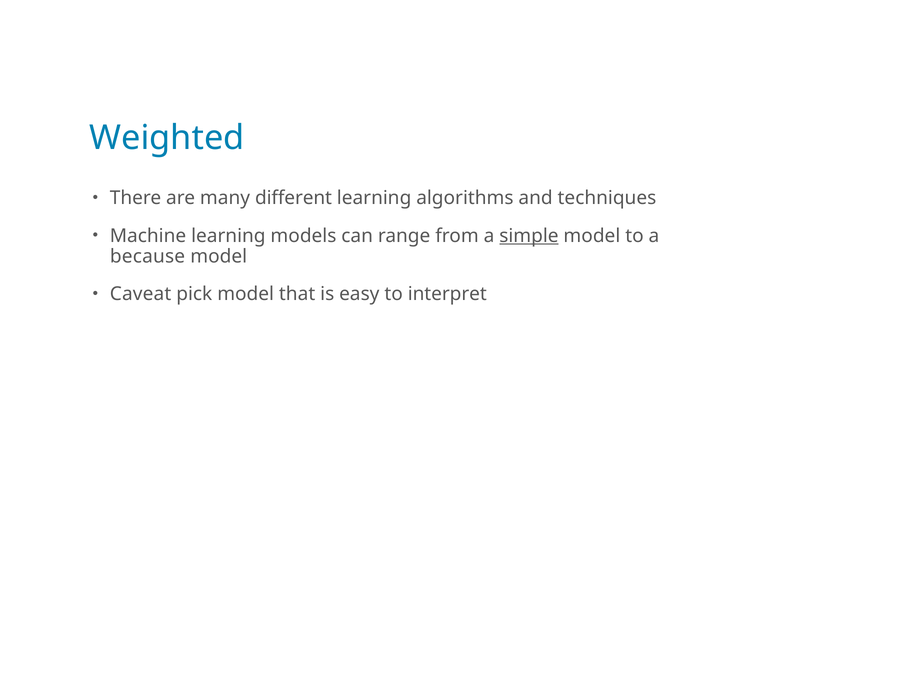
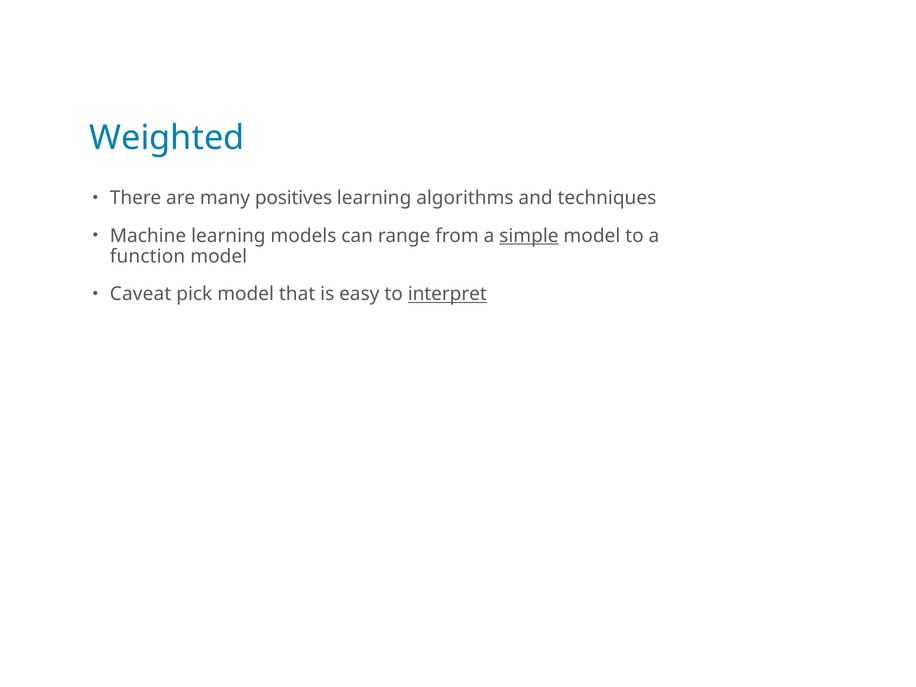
different: different -> positives
because: because -> function
interpret underline: none -> present
